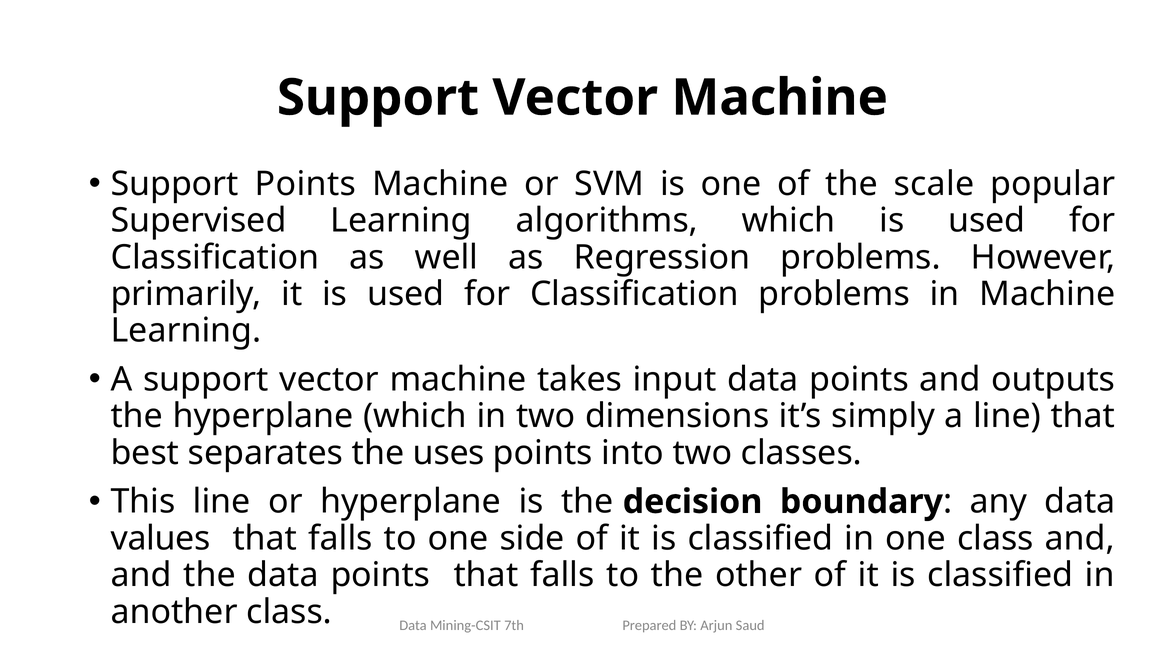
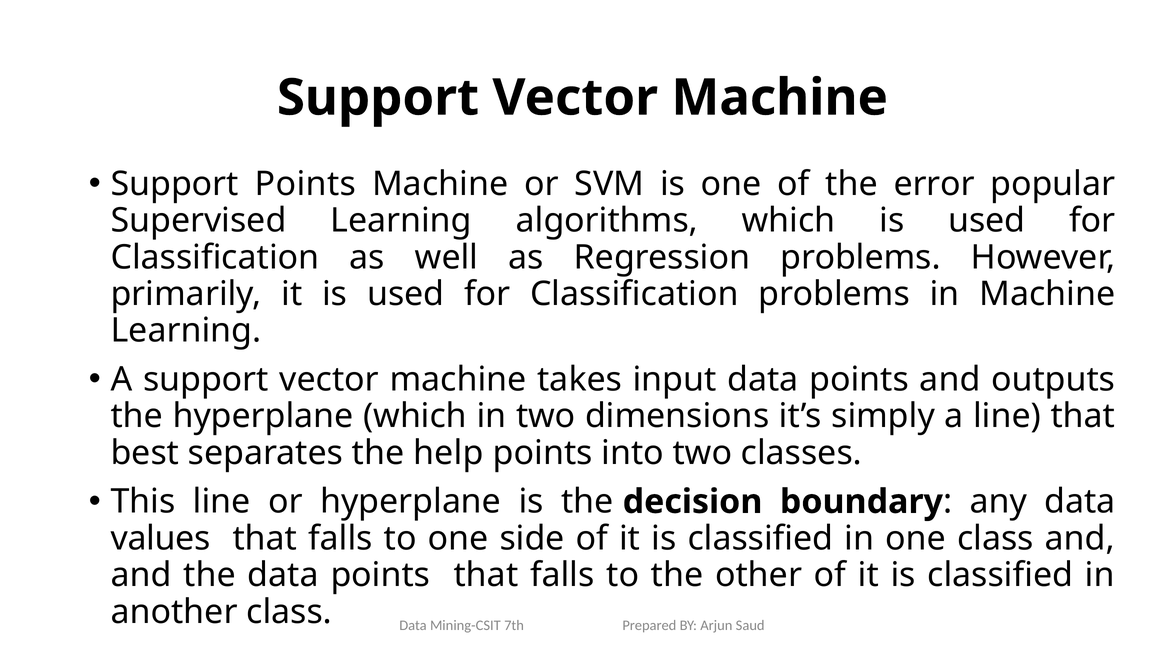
scale: scale -> error
uses: uses -> help
